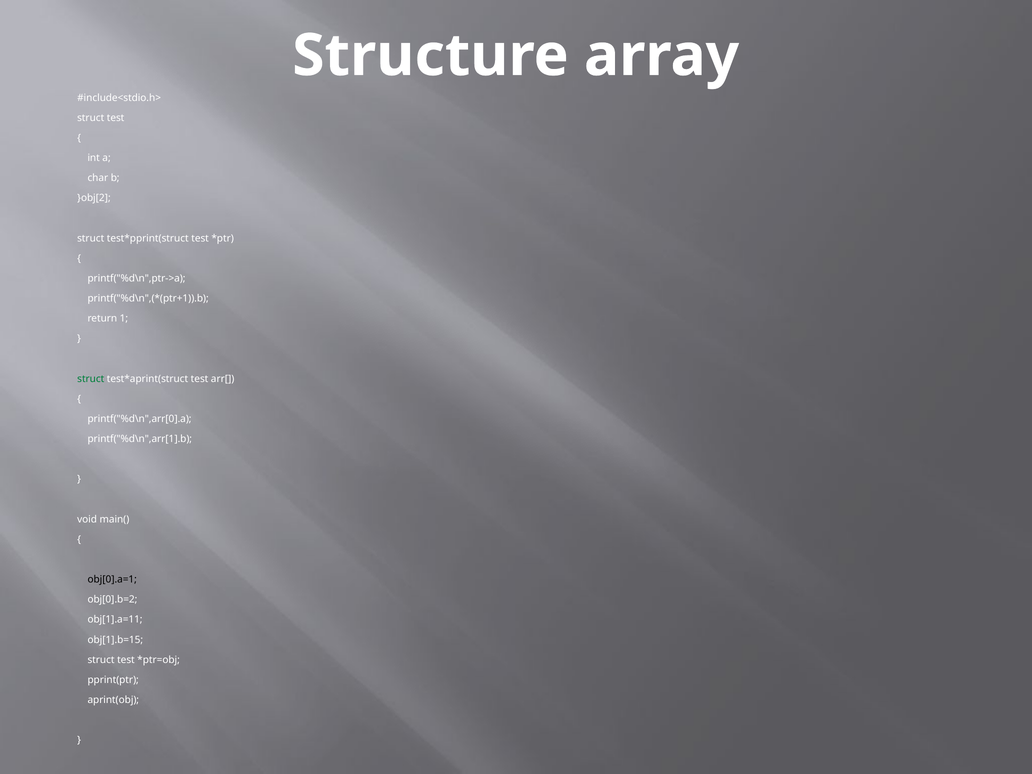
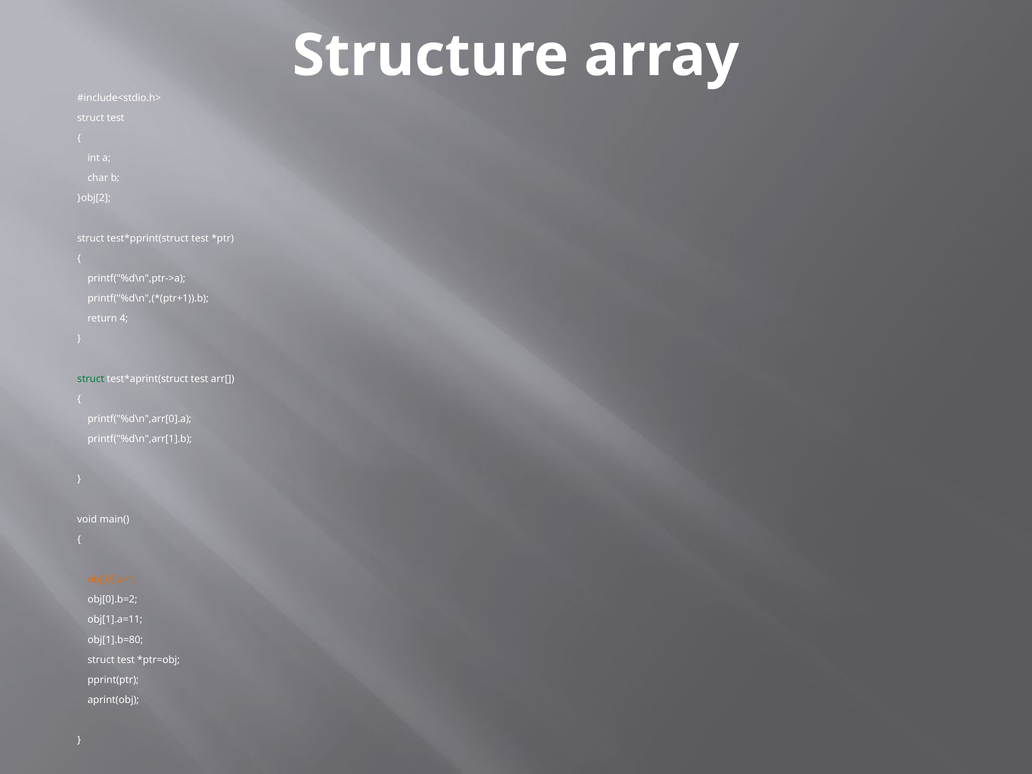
1: 1 -> 4
obj[0].a=1 colour: black -> orange
obj[1].b=15: obj[1].b=15 -> obj[1].b=80
